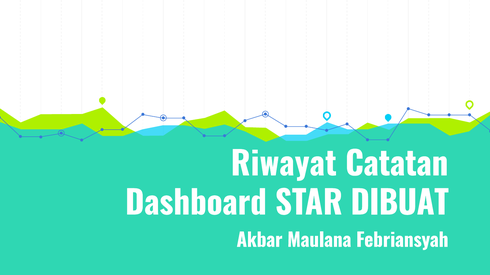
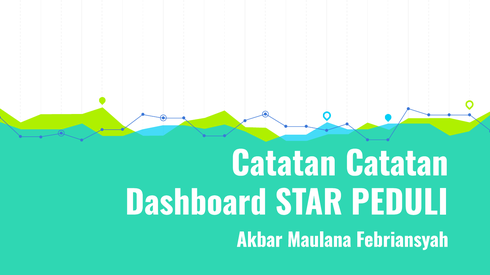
Riwayat at (284, 165): Riwayat -> Catatan
DIBUAT: DIBUAT -> PEDULI
